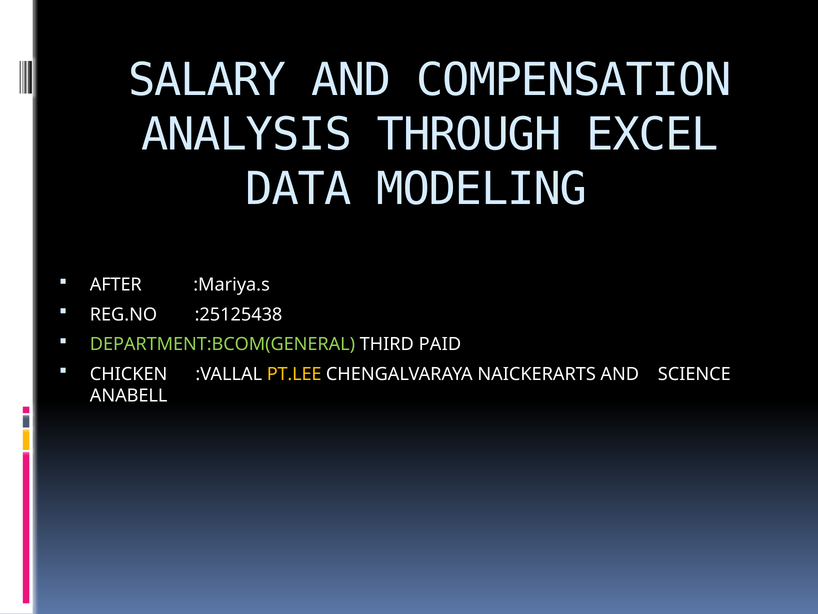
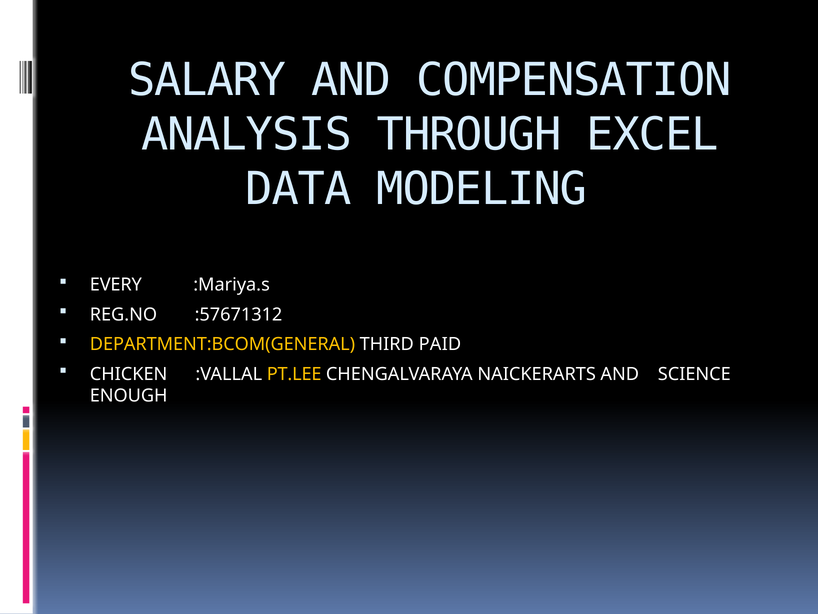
AFTER: AFTER -> EVERY
:25125438: :25125438 -> :57671312
DEPARTMENT:BCOM(GENERAL colour: light green -> yellow
ANABELL: ANABELL -> ENOUGH
